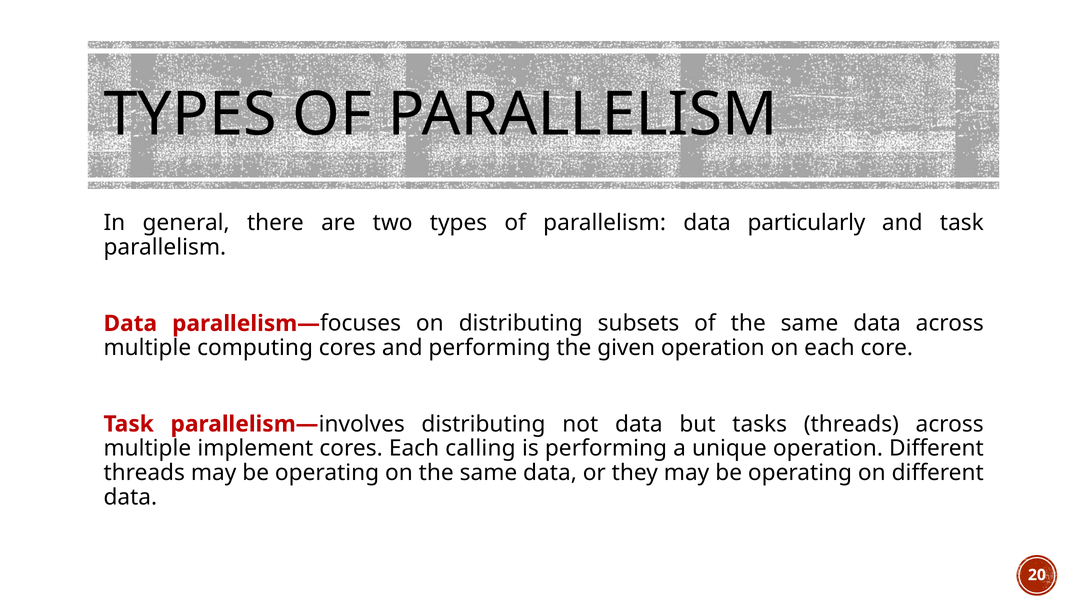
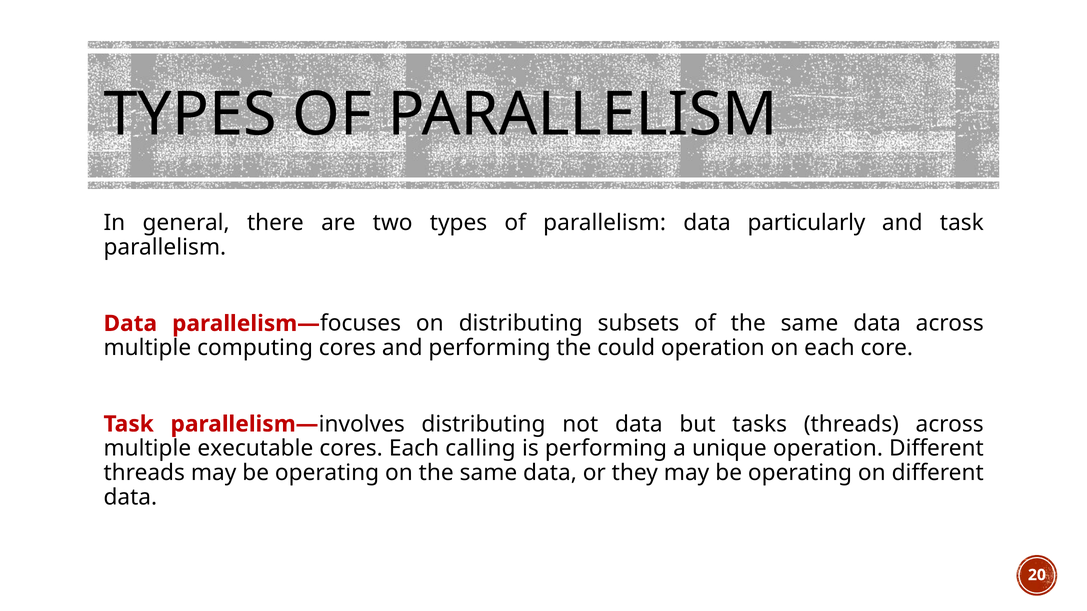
given: given -> could
implement: implement -> executable
